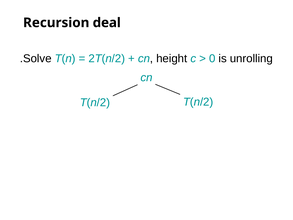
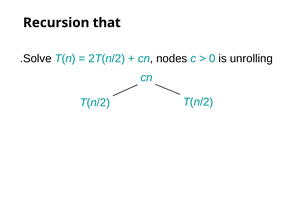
deal: deal -> that
height: height -> nodes
